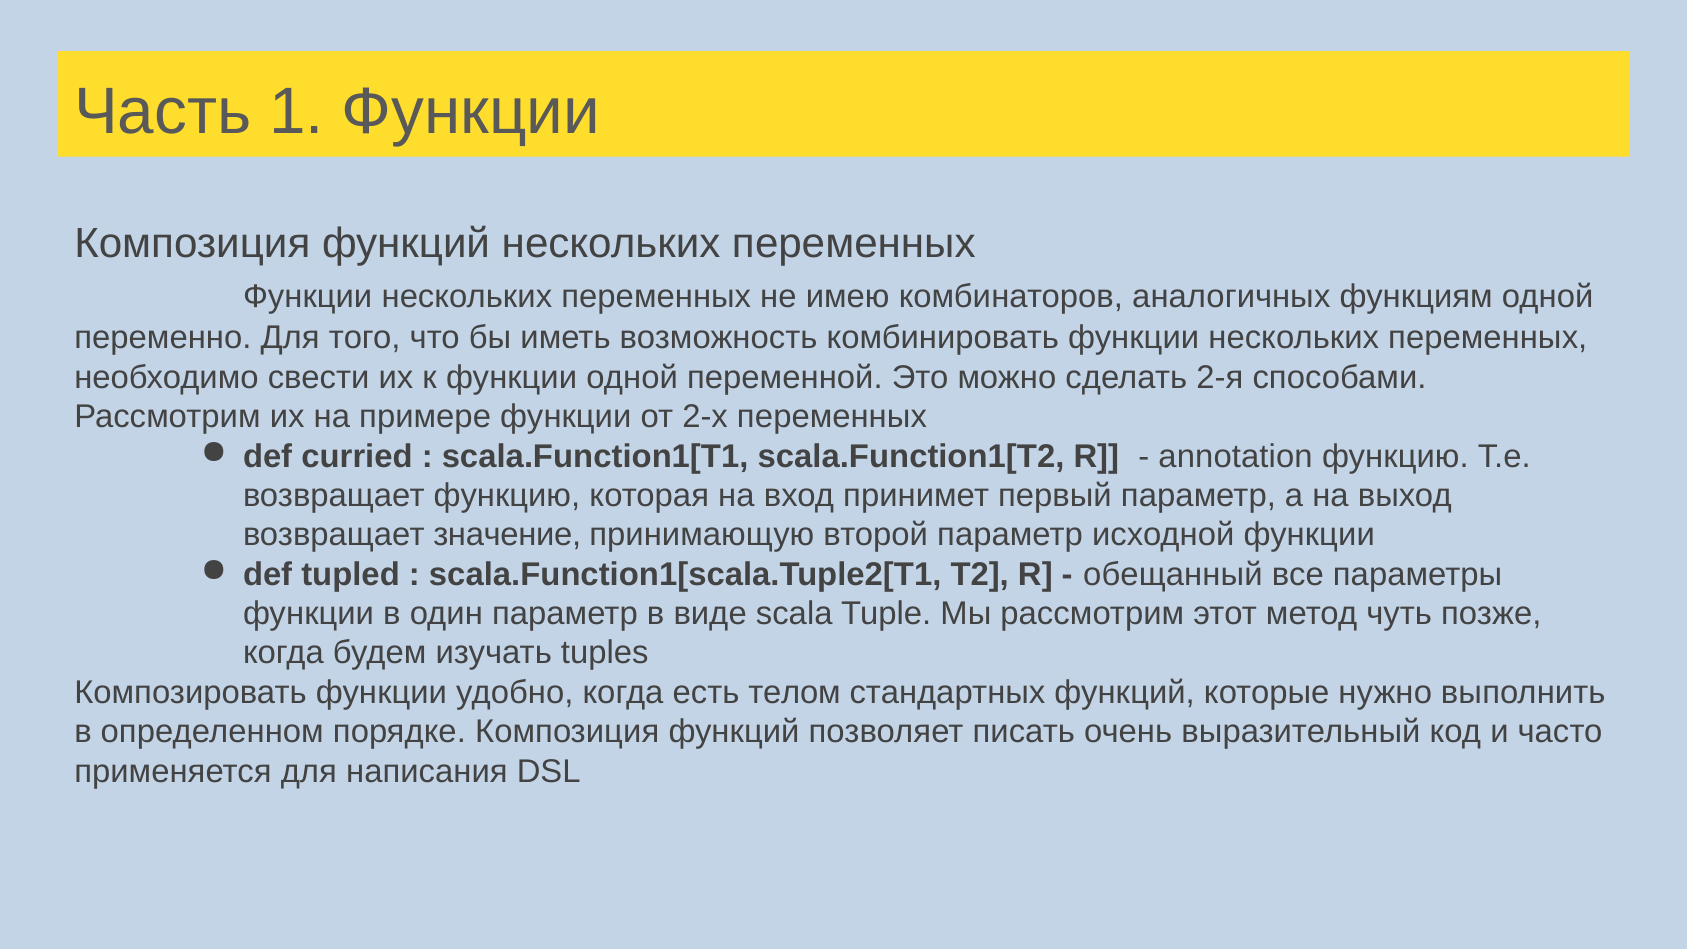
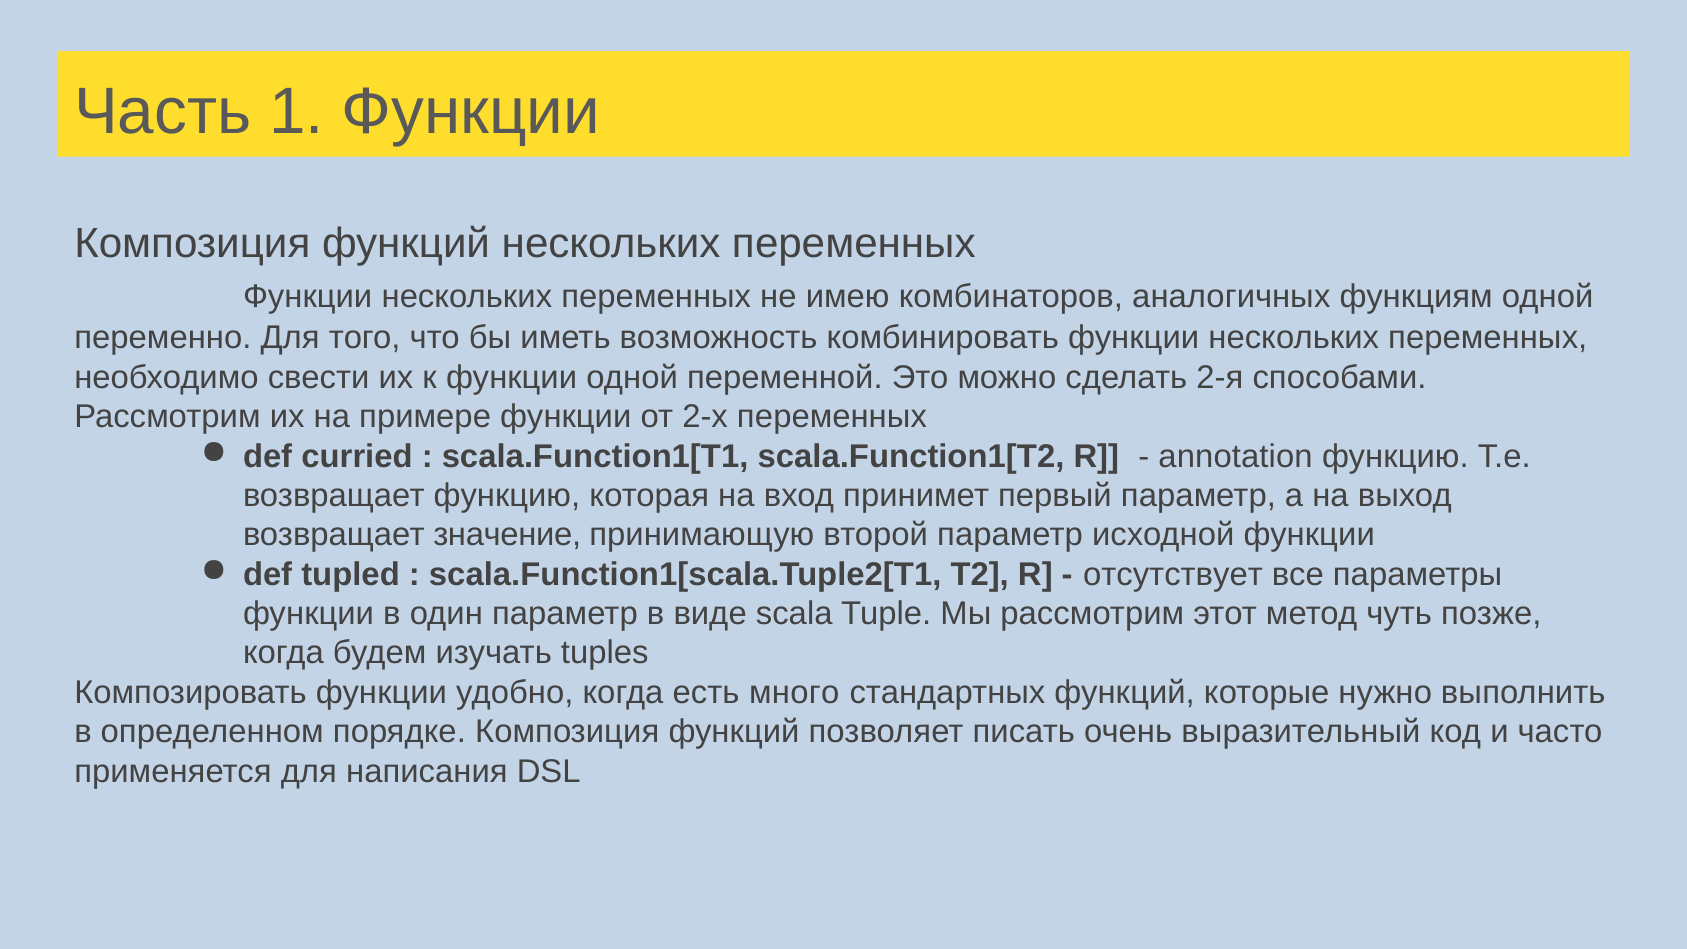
обещанный: обещанный -> отсутствует
телом: телом -> много
